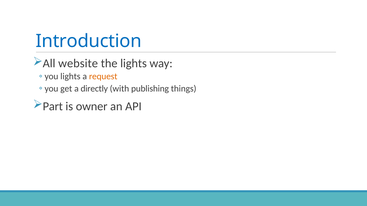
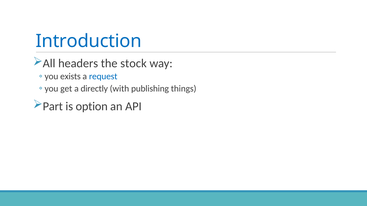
website: website -> headers
the lights: lights -> stock
lights at (70, 77): lights -> exists
request colour: orange -> blue
owner: owner -> option
